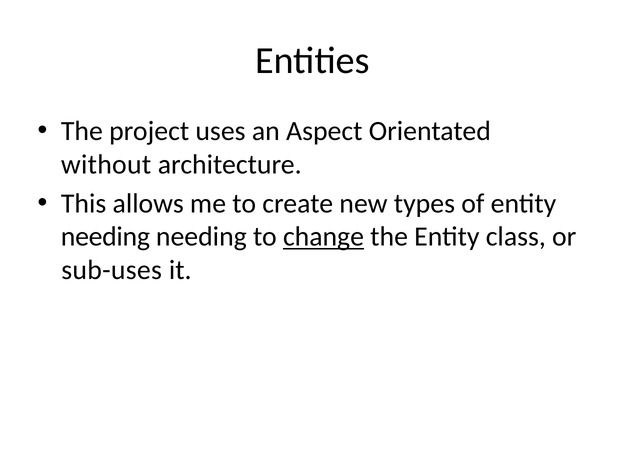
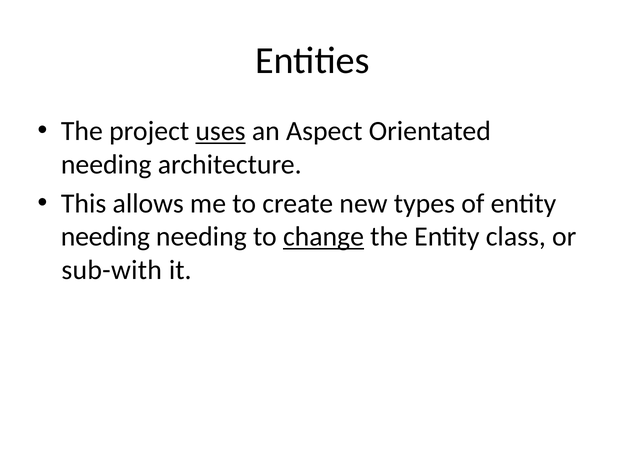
uses underline: none -> present
without at (106, 164): without -> needing
sub-uses: sub-uses -> sub-with
